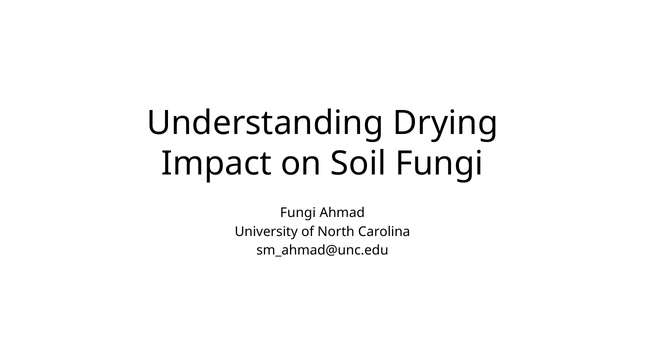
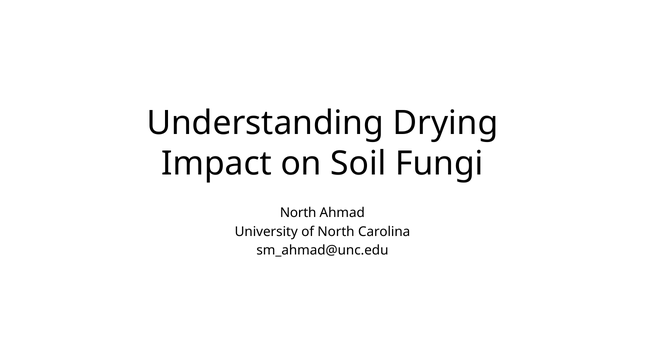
Fungi at (298, 213): Fungi -> North
